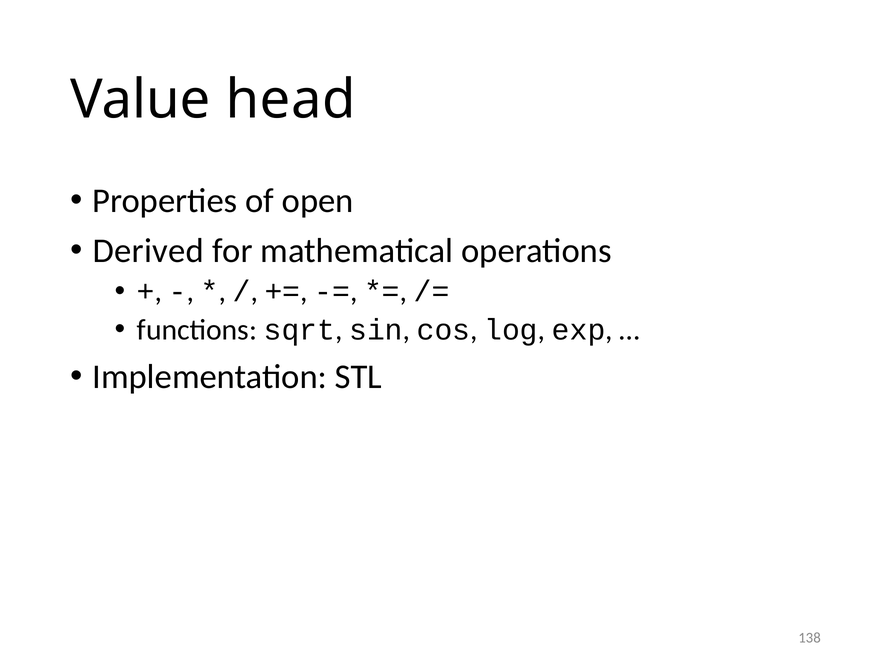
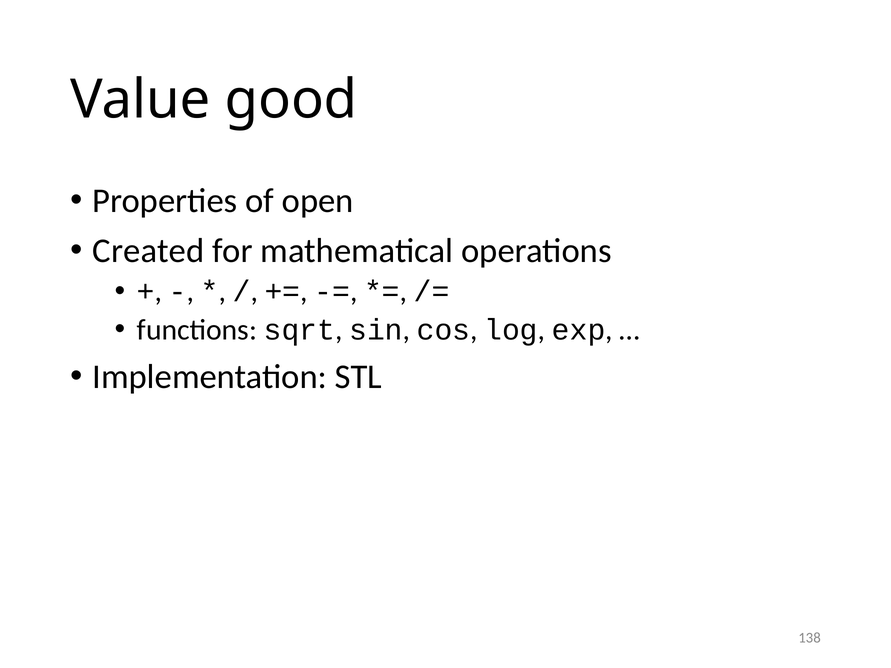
head: head -> good
Derived: Derived -> Created
